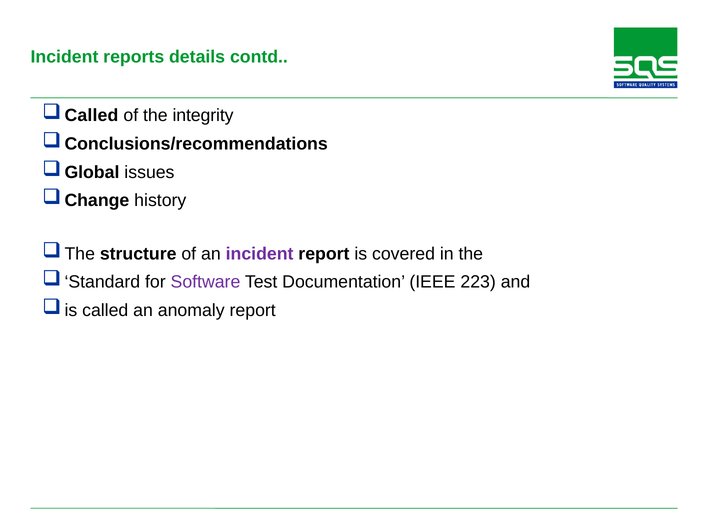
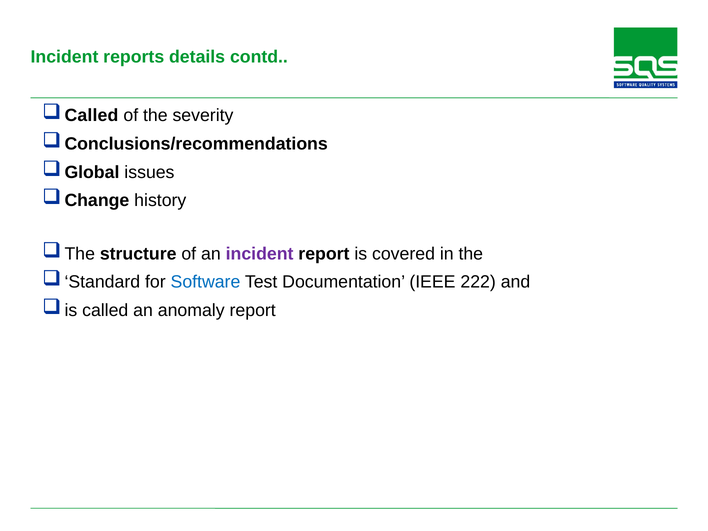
integrity: integrity -> severity
Software colour: purple -> blue
223: 223 -> 222
